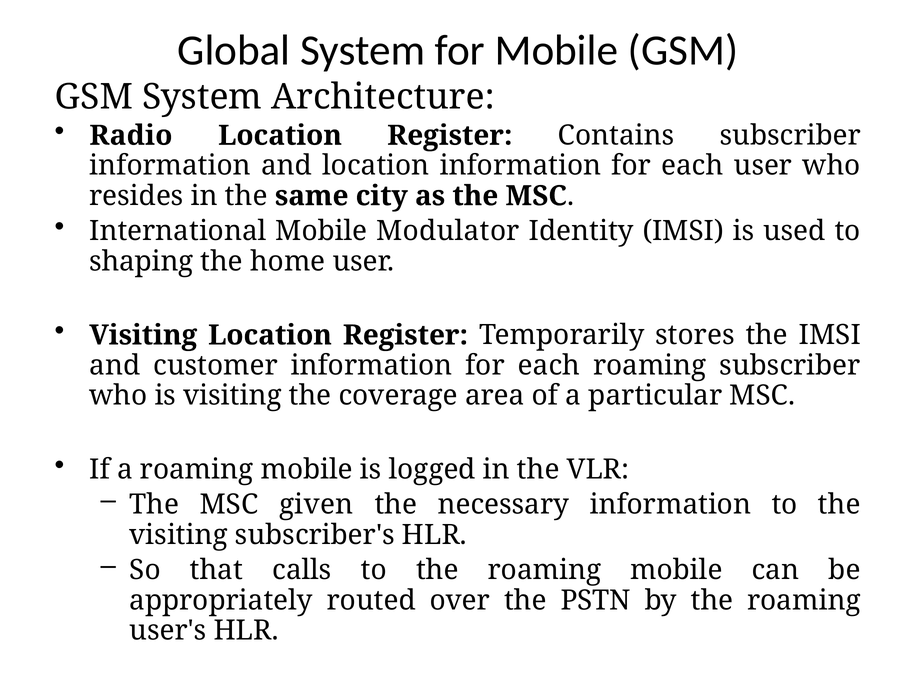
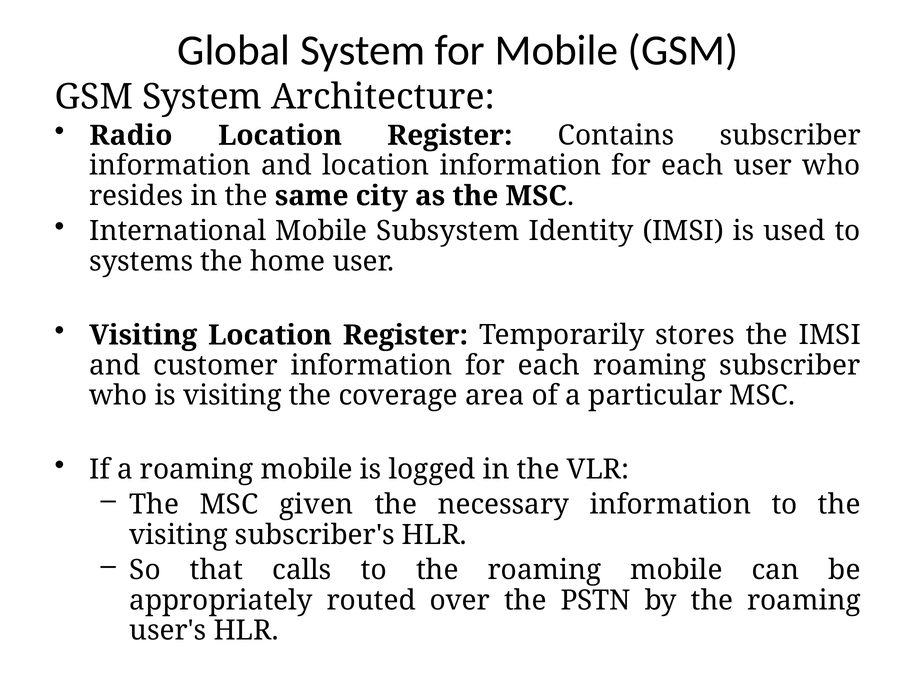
Modulator: Modulator -> Subsystem
shaping: shaping -> systems
